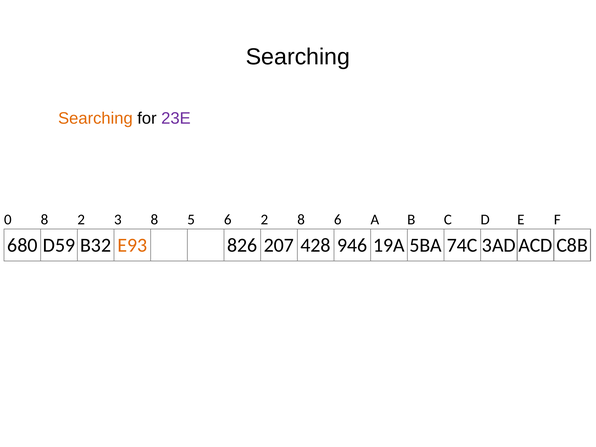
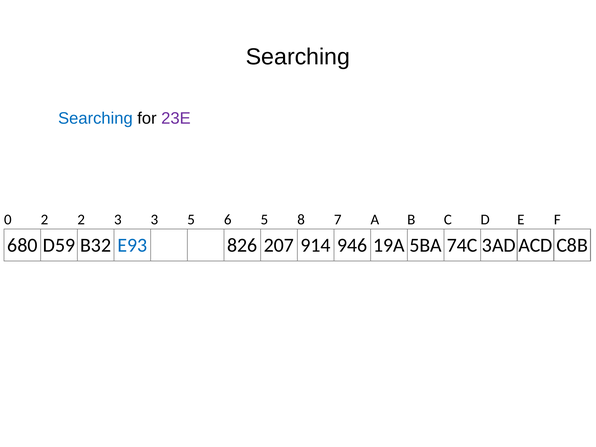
Searching at (95, 118) colour: orange -> blue
0 8: 8 -> 2
3 8: 8 -> 3
6 2: 2 -> 5
8 6: 6 -> 7
E93 colour: orange -> blue
428: 428 -> 914
